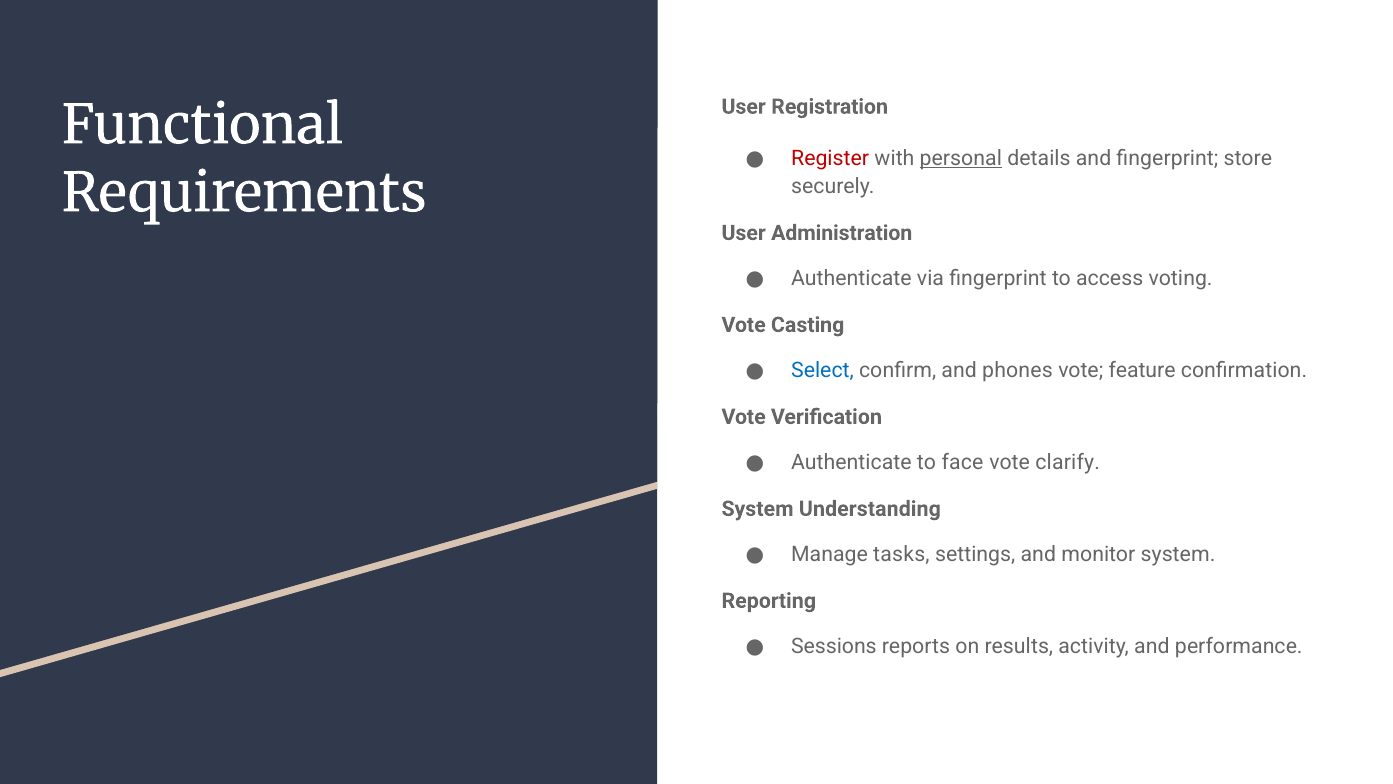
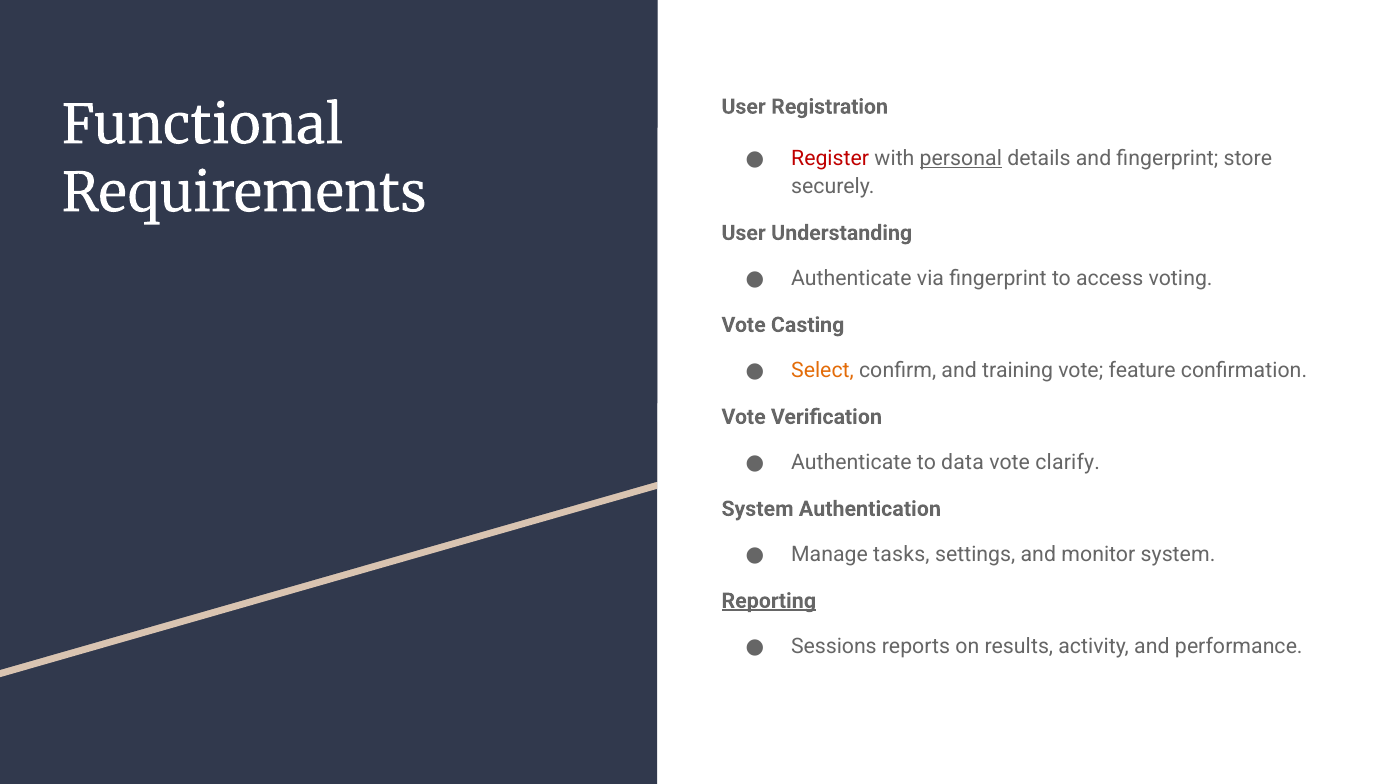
Administration: Administration -> Understanding
Select colour: blue -> orange
phones: phones -> training
face: face -> data
Understanding: Understanding -> Authentication
Reporting underline: none -> present
